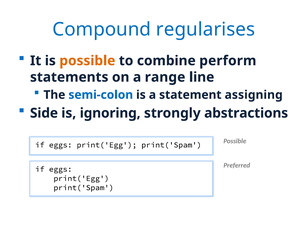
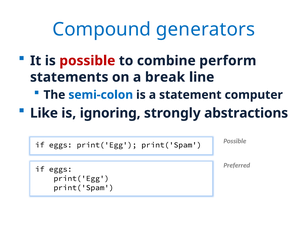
regularises: regularises -> generators
possible at (87, 61) colour: orange -> red
range: range -> break
assigning: assigning -> computer
Side: Side -> Like
